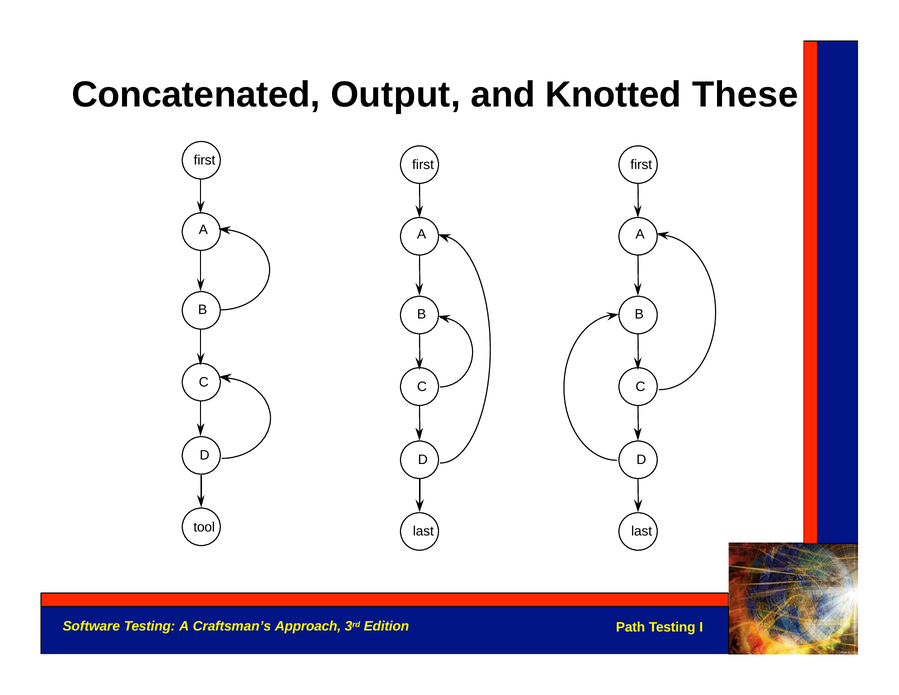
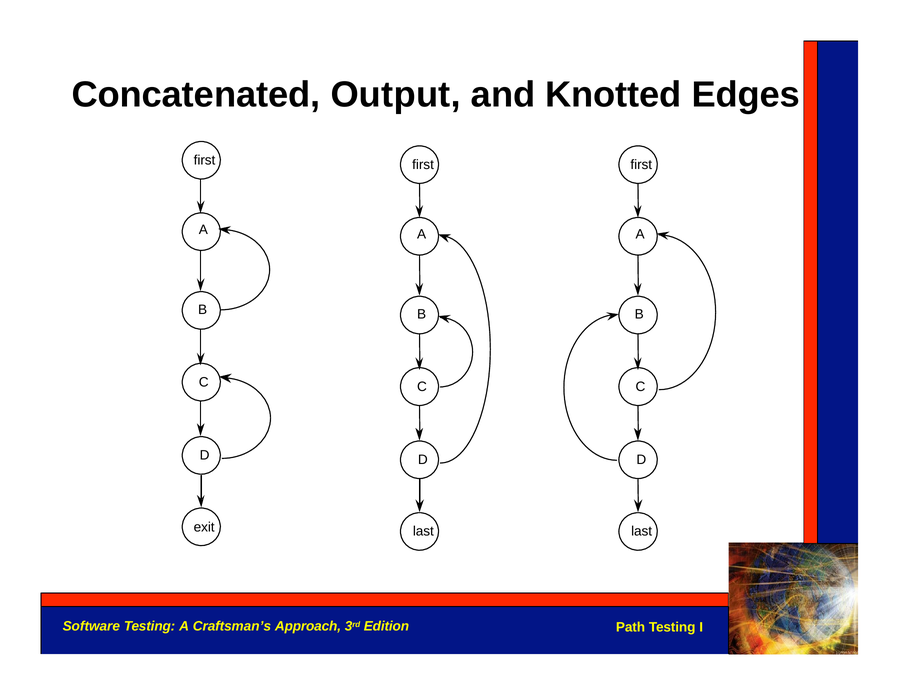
These: These -> Edges
tool: tool -> exit
